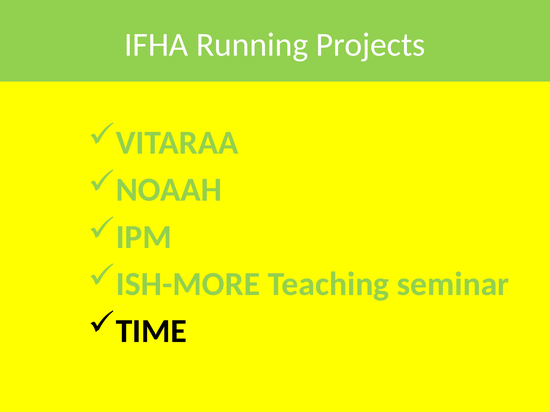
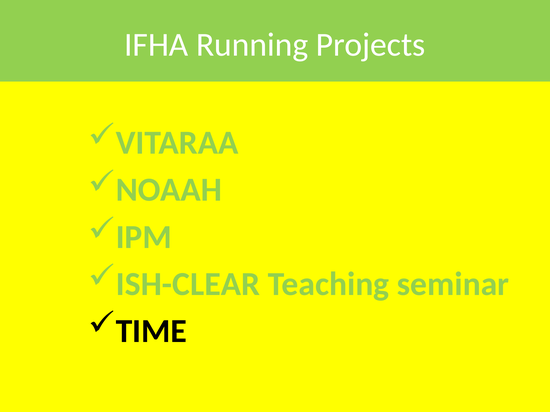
ISH-MORE: ISH-MORE -> ISH-CLEAR
